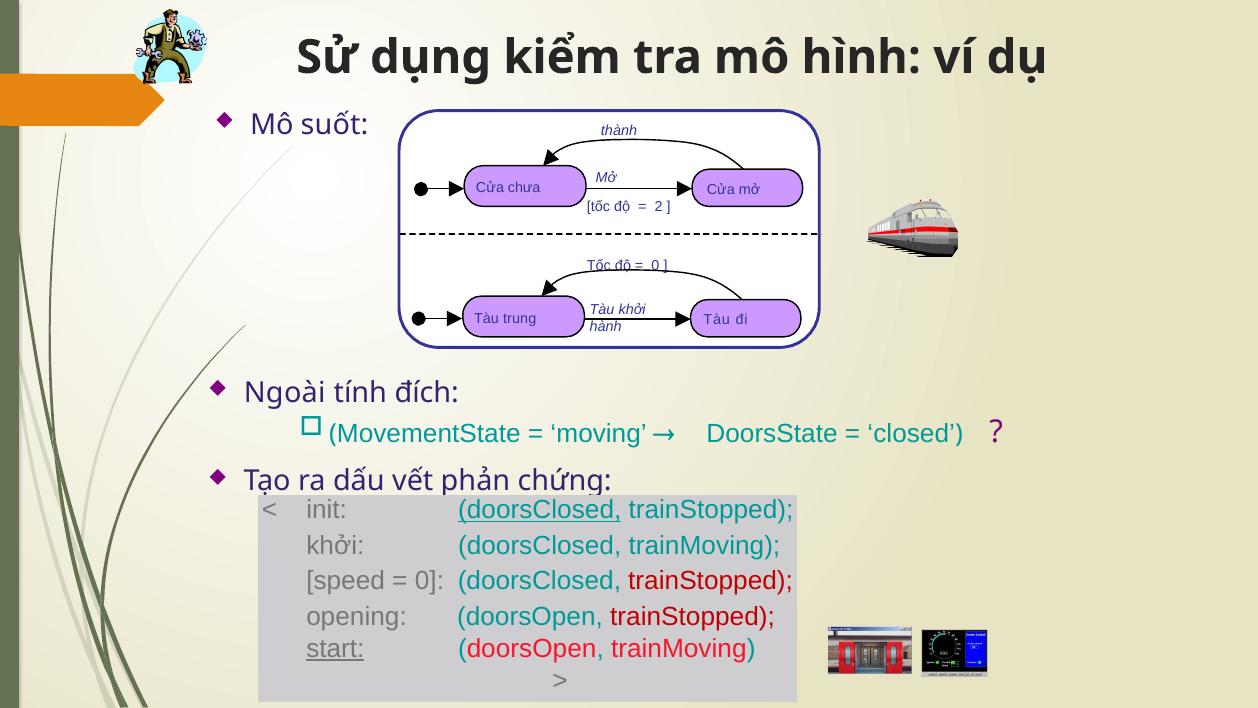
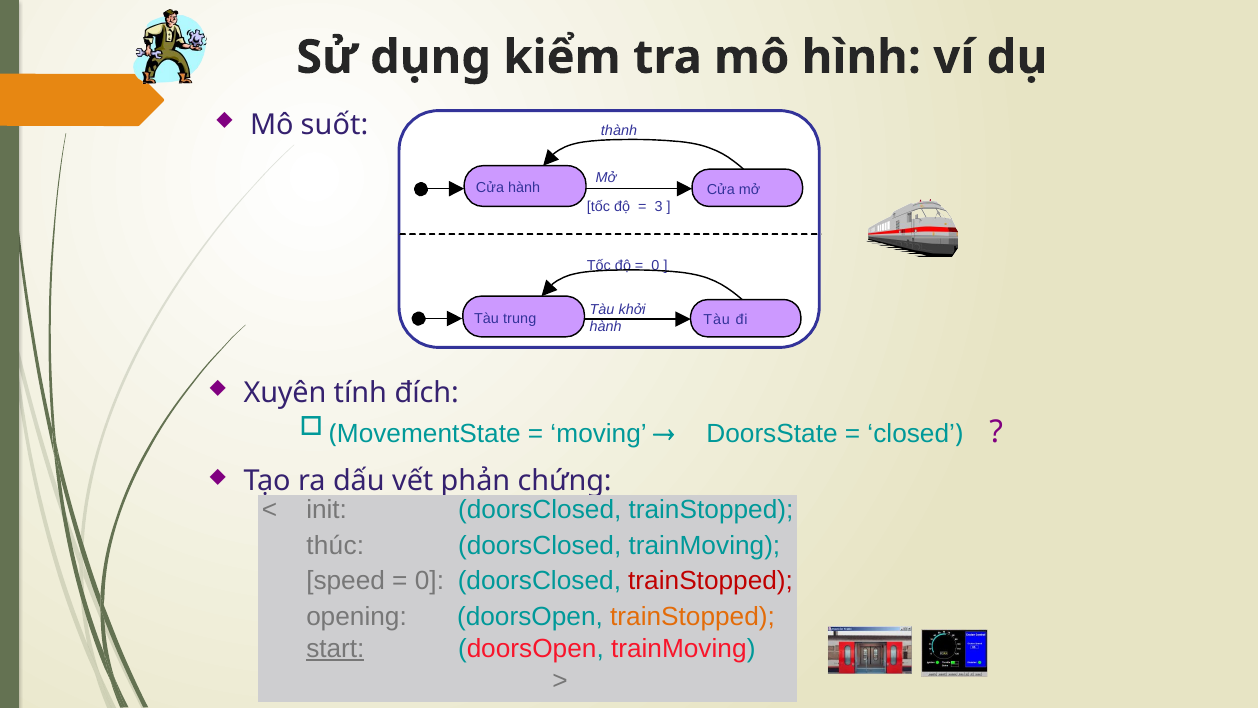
Cửa chưa: chưa -> hành
2: 2 -> 3
Ngoài: Ngoài -> Xuyên
doorsClosed at (540, 510) underline: present -> none
khởi at (335, 546): khởi -> thúc
trainStopped at (693, 617) colour: red -> orange
